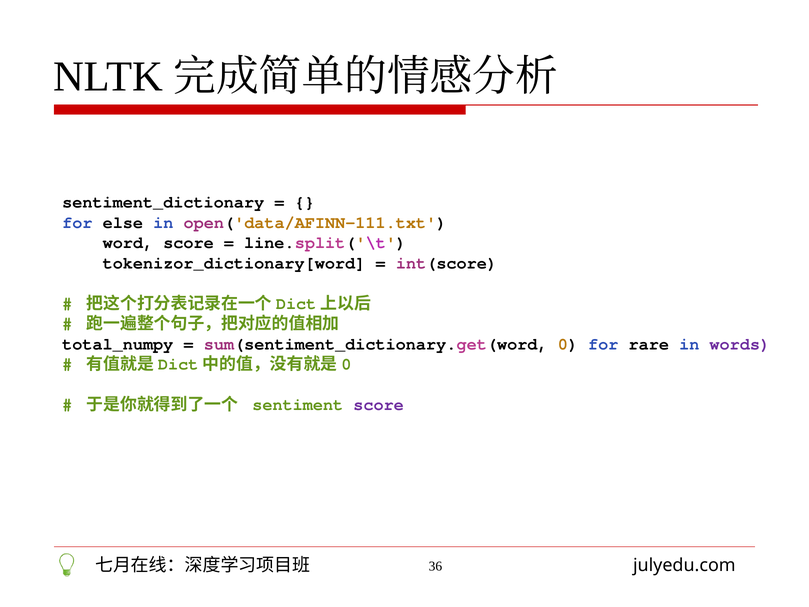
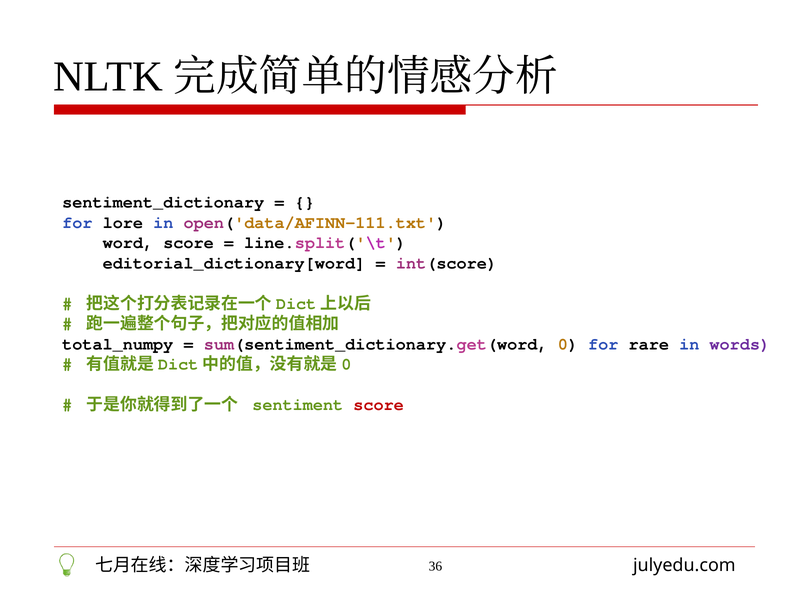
else: else -> lore
tokenizor_dictionary[word: tokenizor_dictionary[word -> editorial_dictionary[word
score at (379, 405) colour: purple -> red
